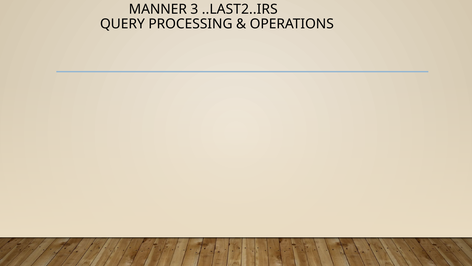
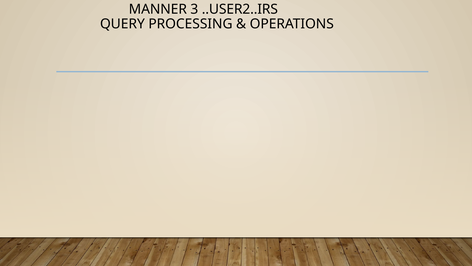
..LAST2..IRS: ..LAST2..IRS -> ..USER2..IRS
